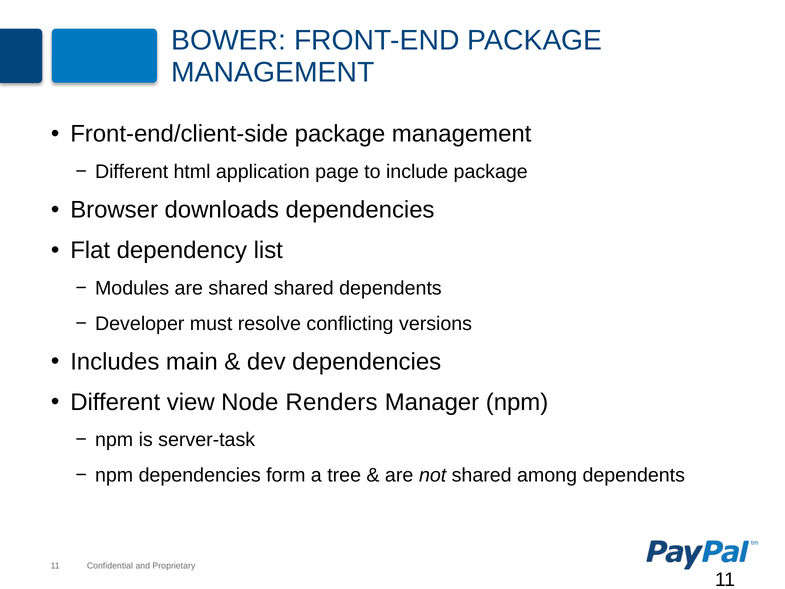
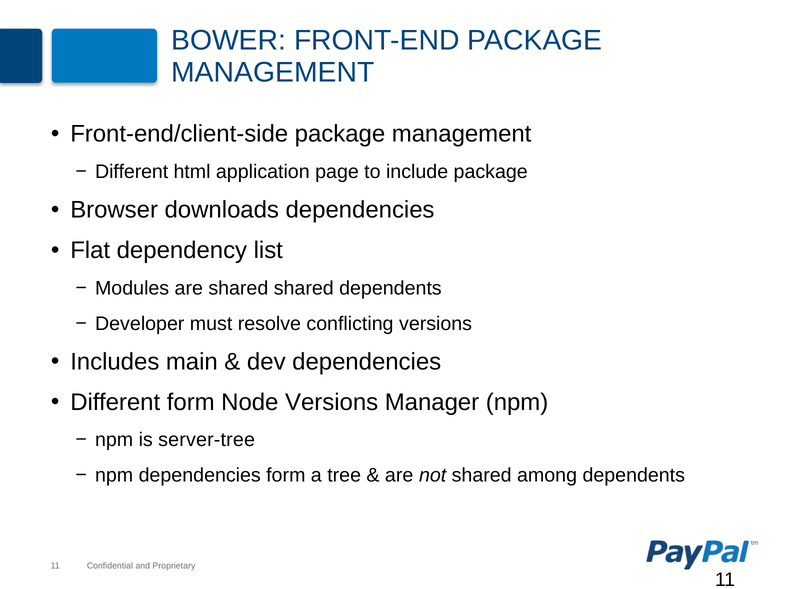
Different view: view -> form
Node Renders: Renders -> Versions
server-task: server-task -> server-tree
